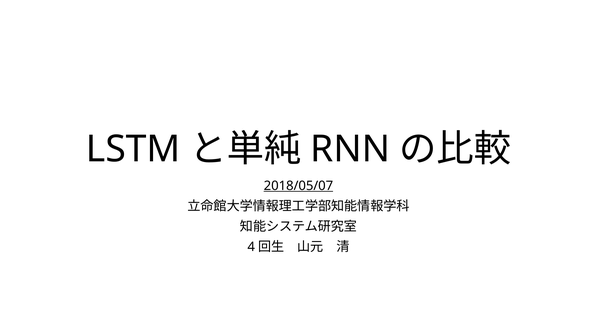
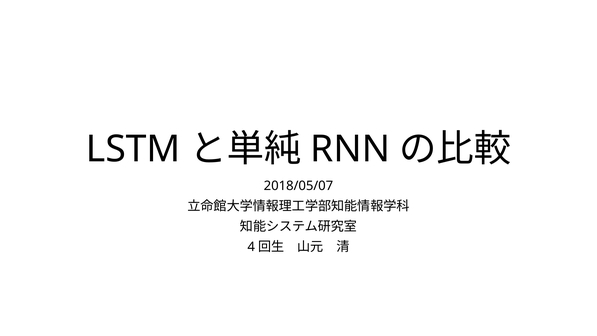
2018/05/07 underline: present -> none
